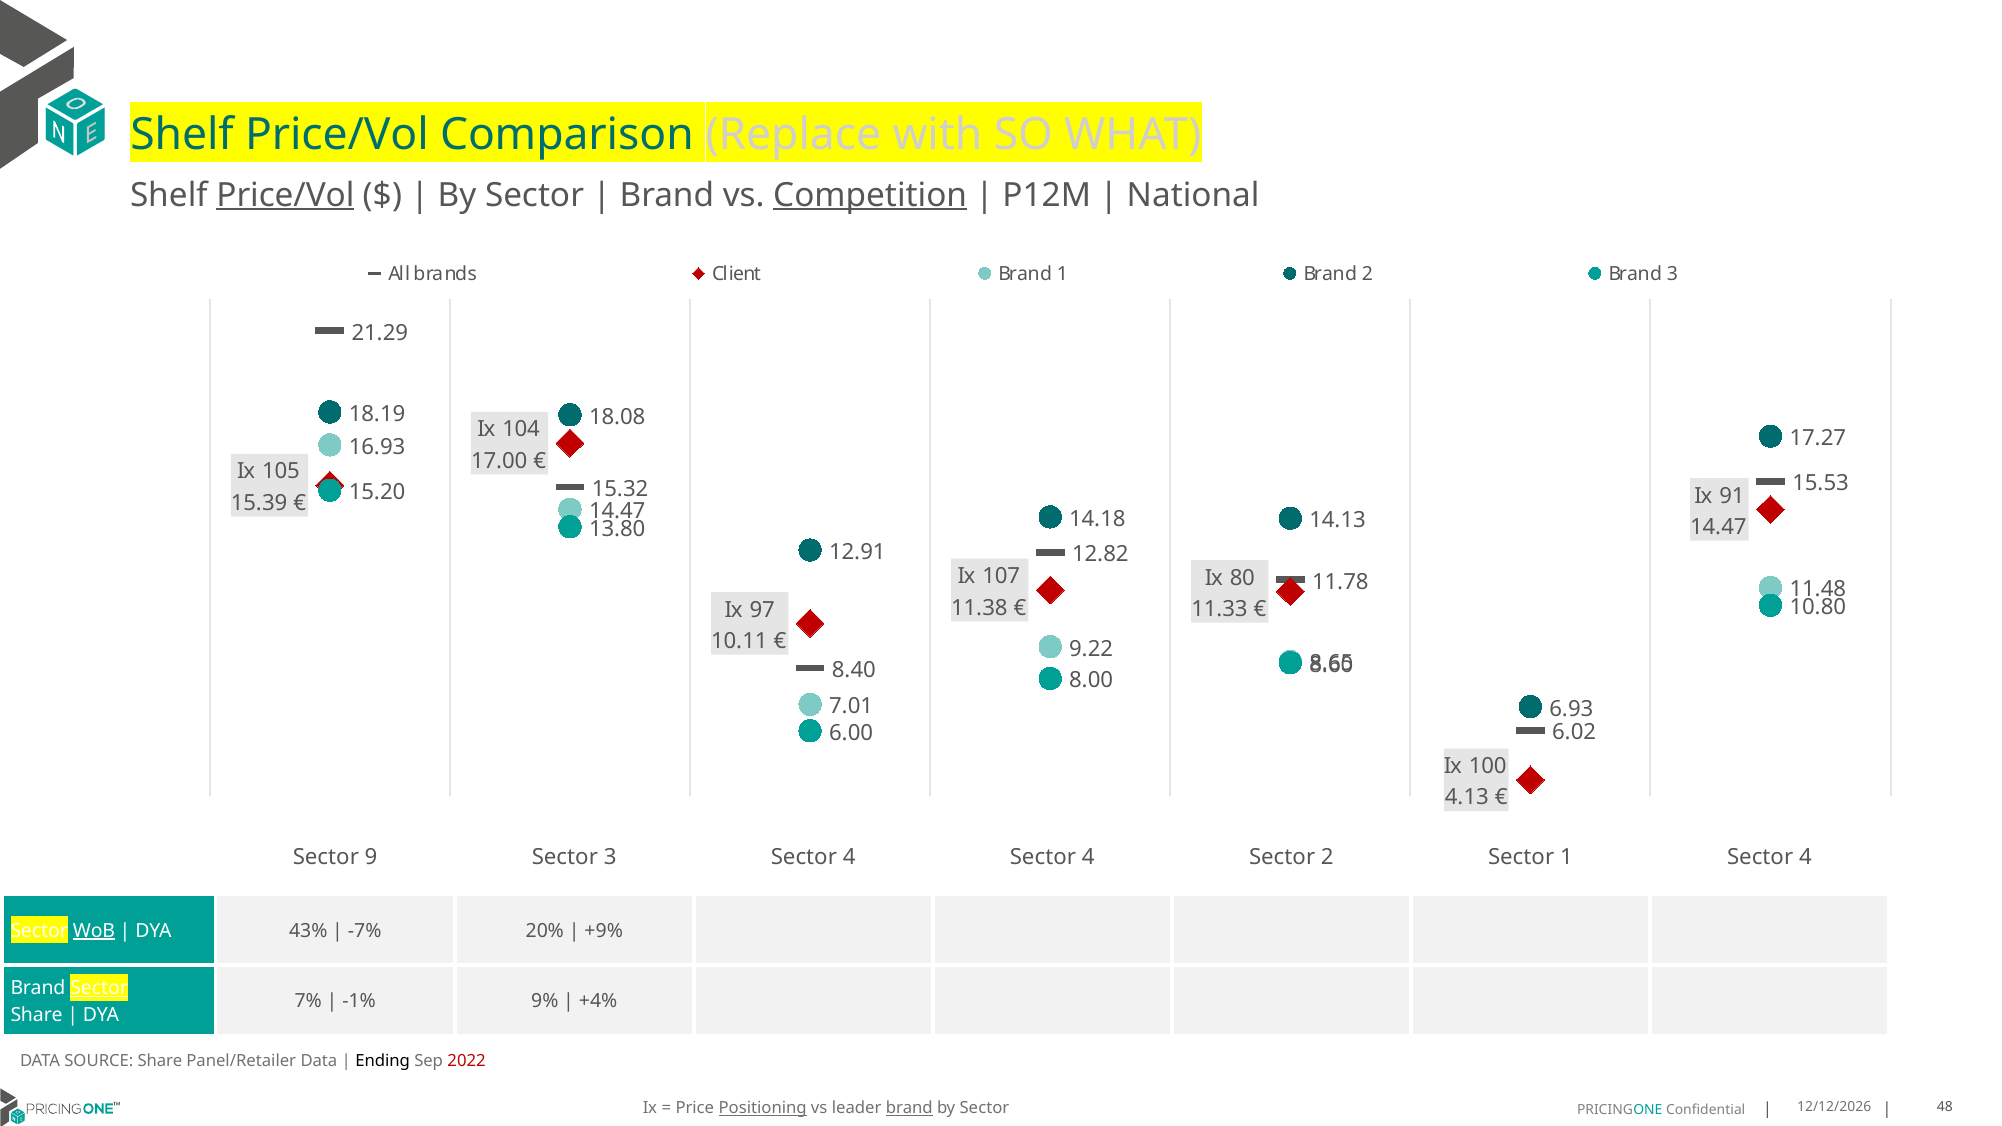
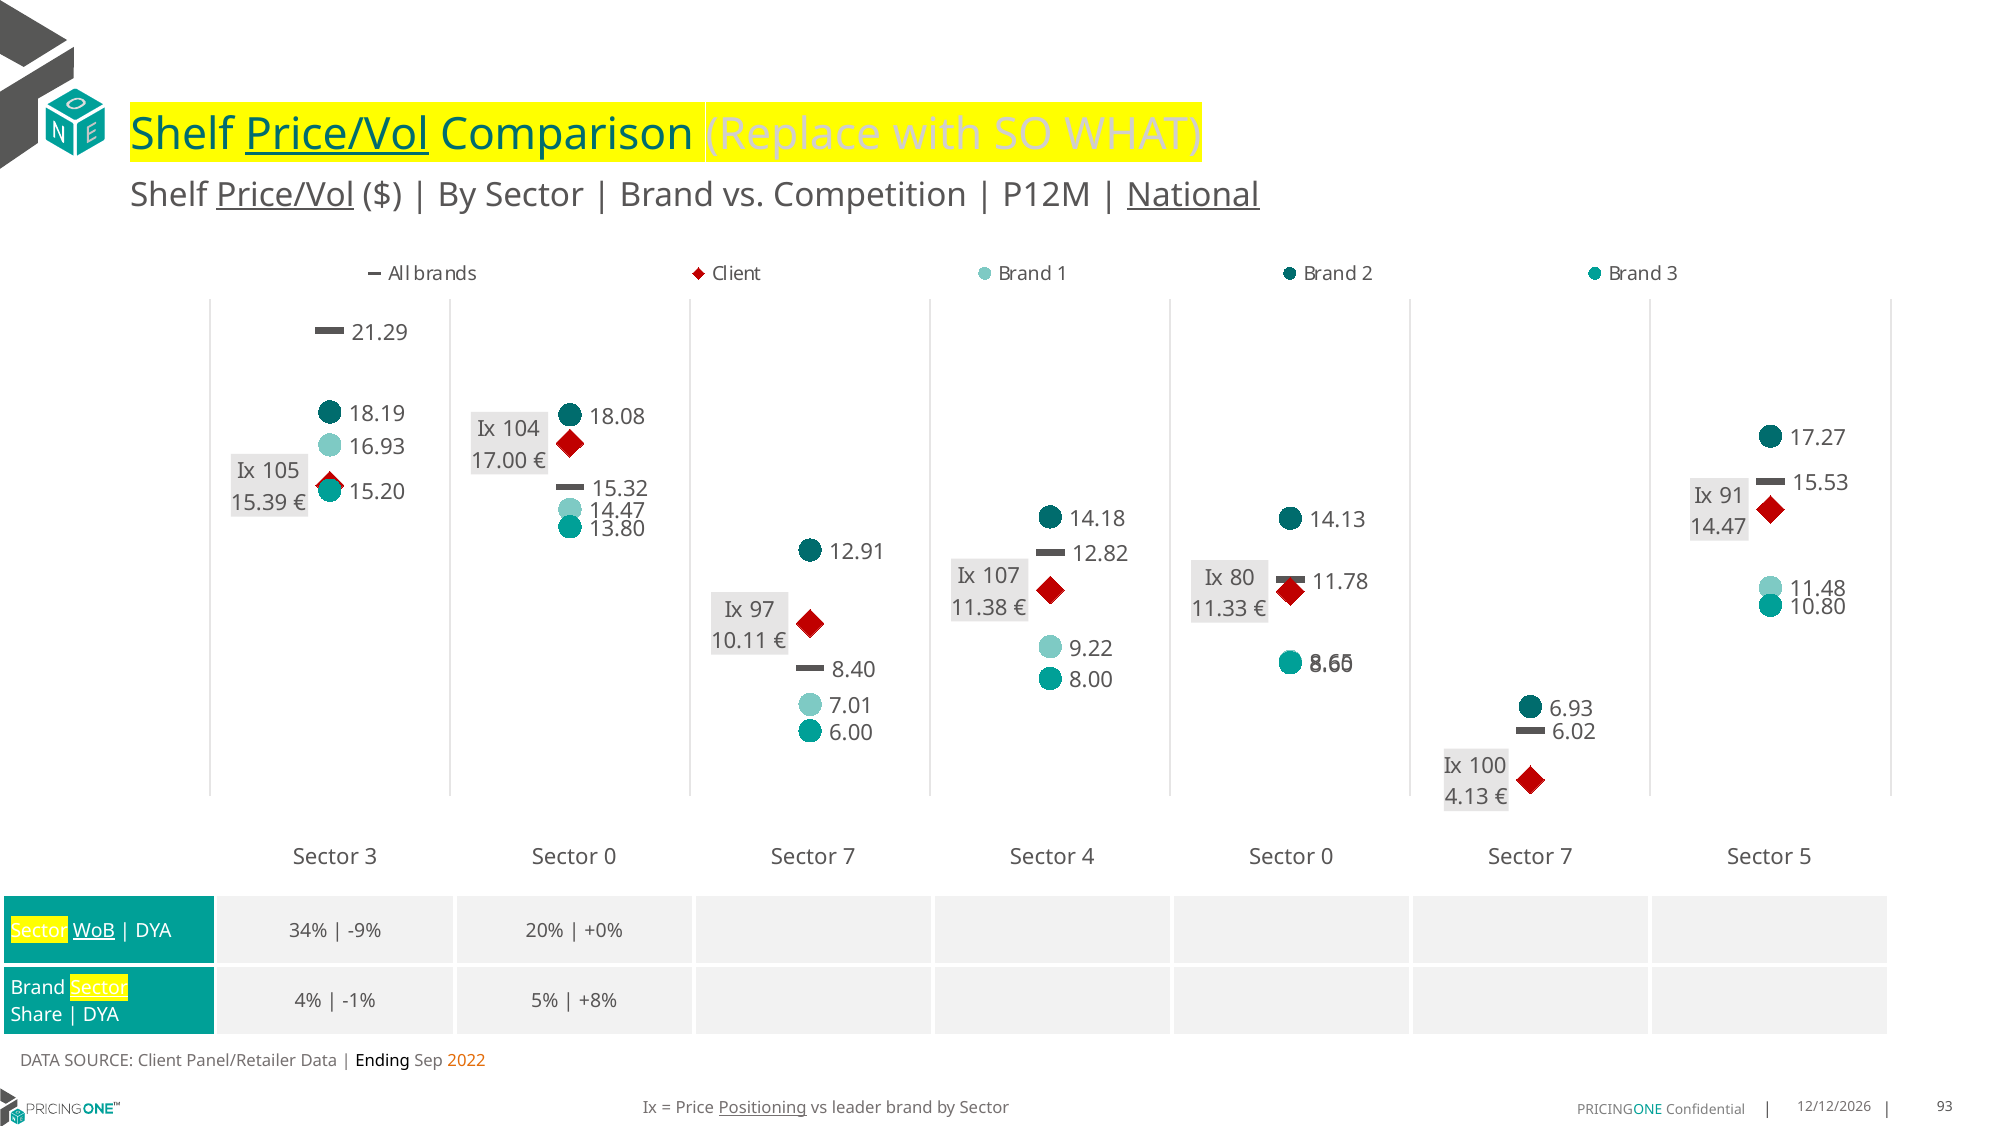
Price/Vol at (337, 135) underline: none -> present
Competition underline: present -> none
National underline: none -> present
Sector 9: 9 -> 3
3 at (610, 857): 3 -> 0
4 at (849, 857): 4 -> 7
4 Sector 2: 2 -> 0
1 at (1566, 857): 1 -> 7
4 at (1805, 857): 4 -> 5
43%: 43% -> 34%
-7%: -7% -> -9%
+9%: +9% -> +0%
7%: 7% -> 4%
9%: 9% -> 5%
+4%: +4% -> +8%
SOURCE Share: Share -> Client
2022 colour: red -> orange
brand at (909, 1109) underline: present -> none
48: 48 -> 93
